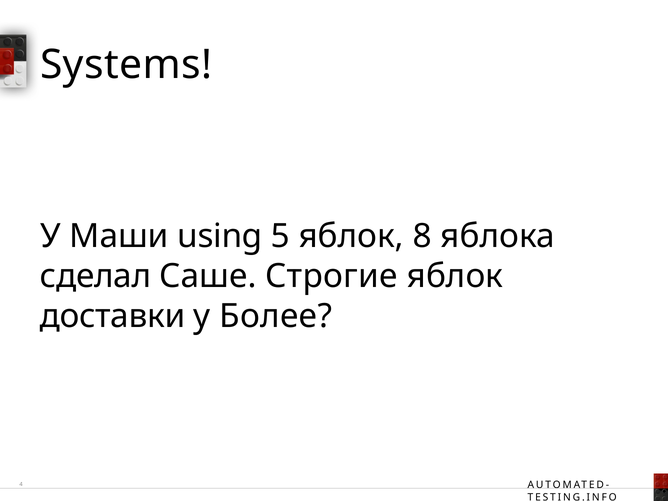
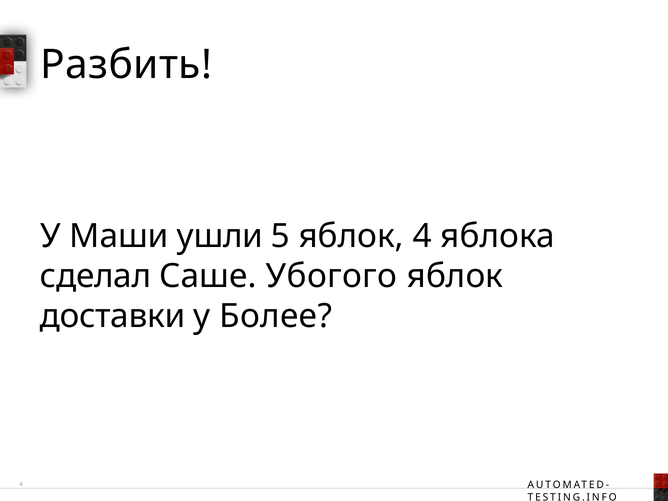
Systems: Systems -> Разбить
using: using -> ушли
яблок 8: 8 -> 4
Строгие: Строгие -> Убогого
